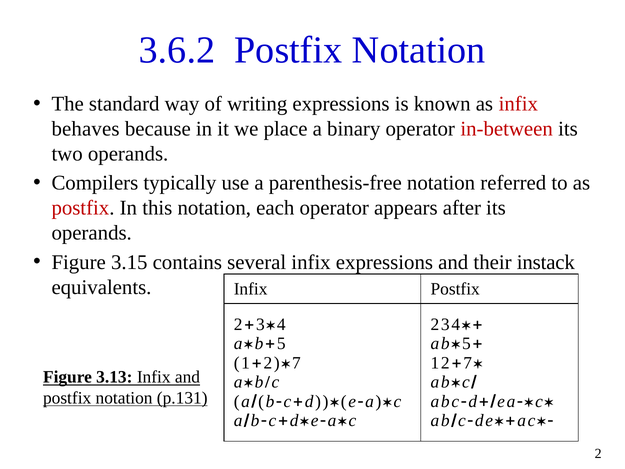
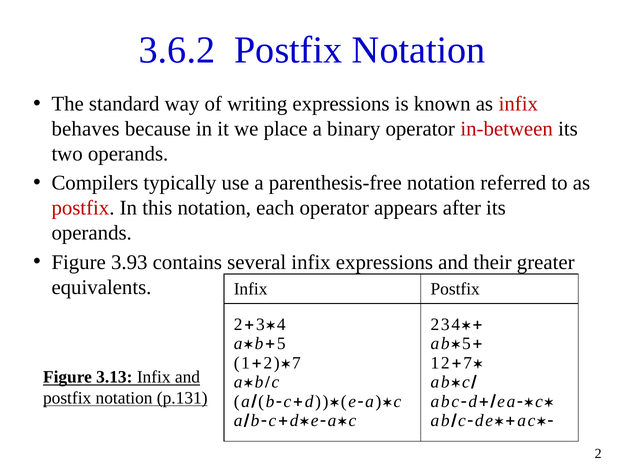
3.15: 3.15 -> 3.93
instack: instack -> greater
